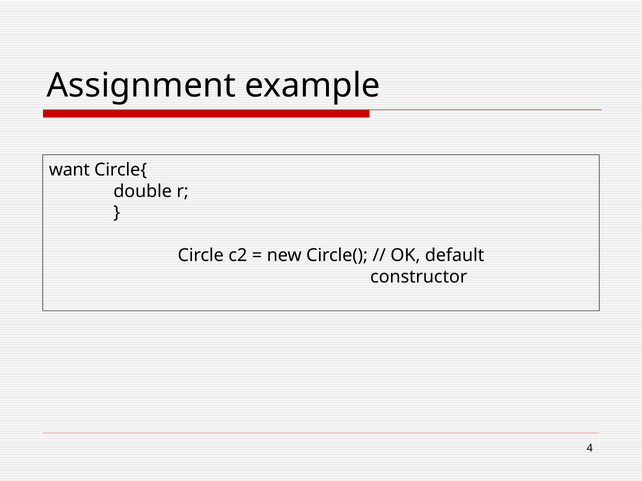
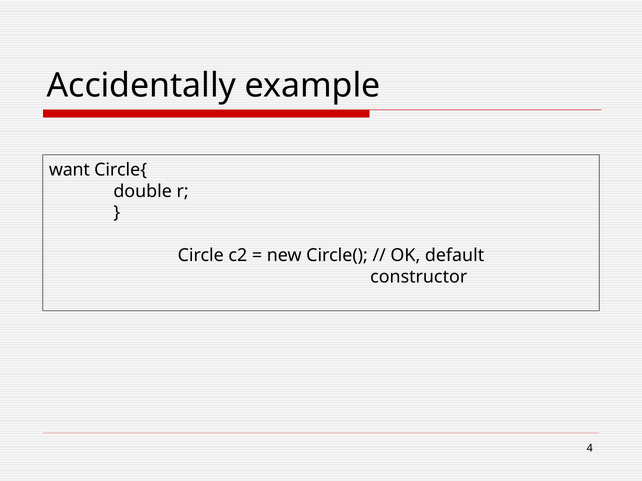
Assignment: Assignment -> Accidentally
